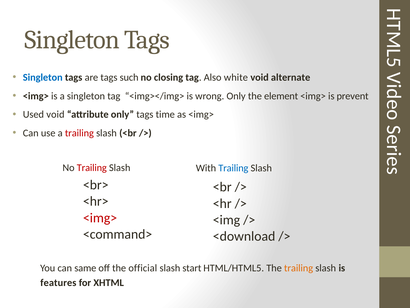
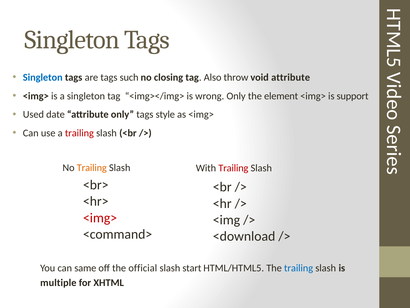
white: white -> throw
void alternate: alternate -> attribute
prevent: prevent -> support
Used void: void -> date
time: time -> style
Trailing at (92, 167) colour: red -> orange
Trailing at (233, 168) colour: blue -> red
trailing at (299, 268) colour: orange -> blue
features: features -> multiple
